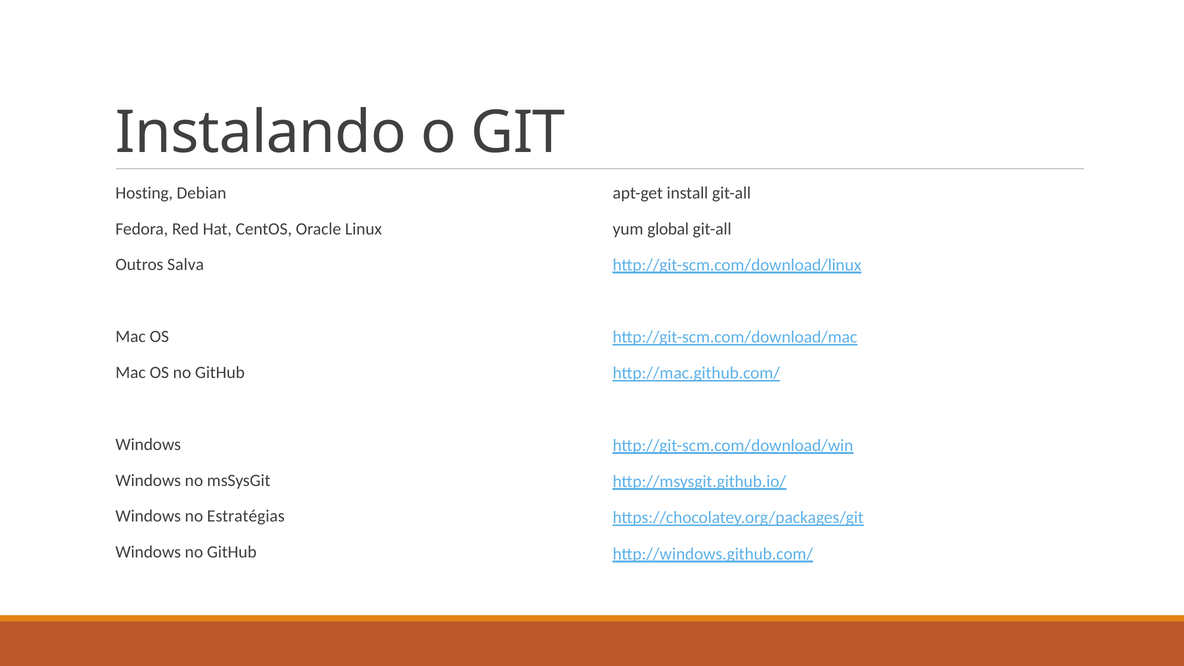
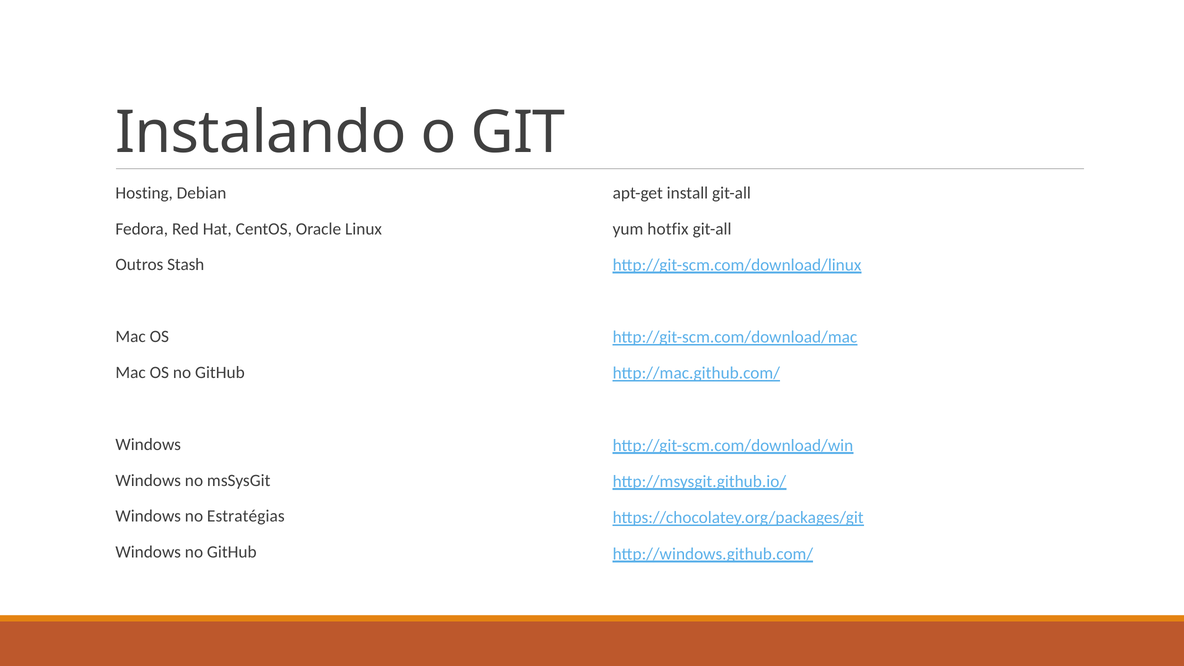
global: global -> hotfix
Salva: Salva -> Stash
